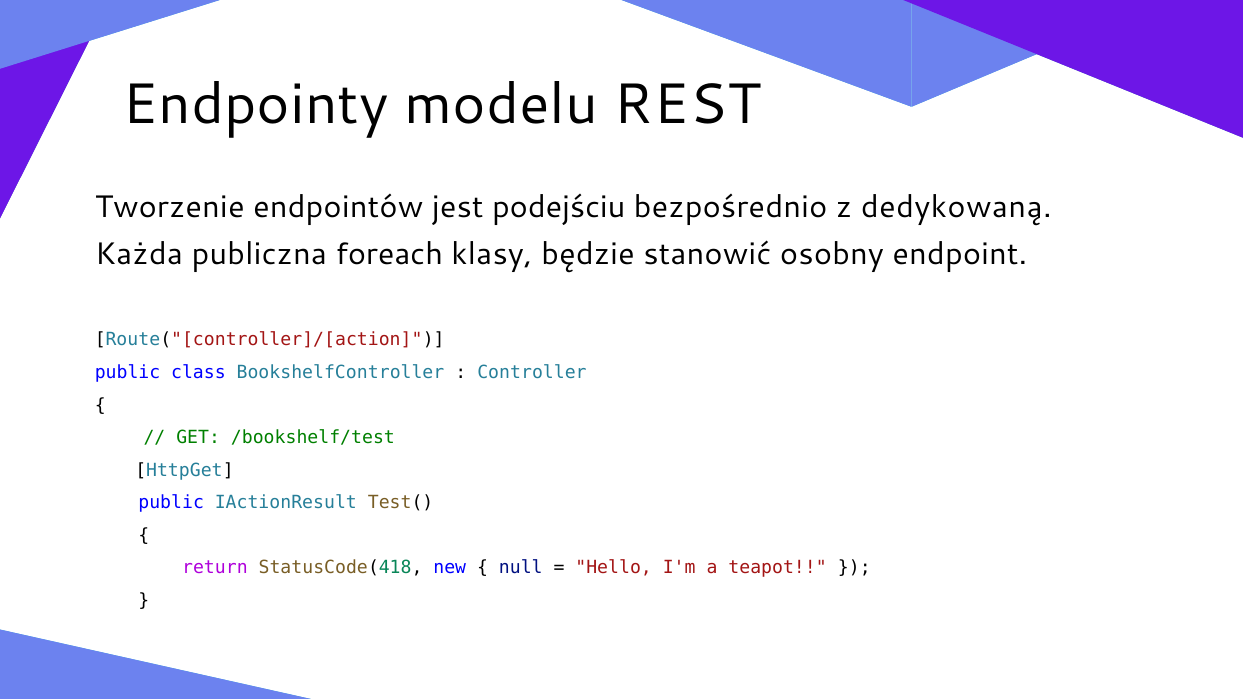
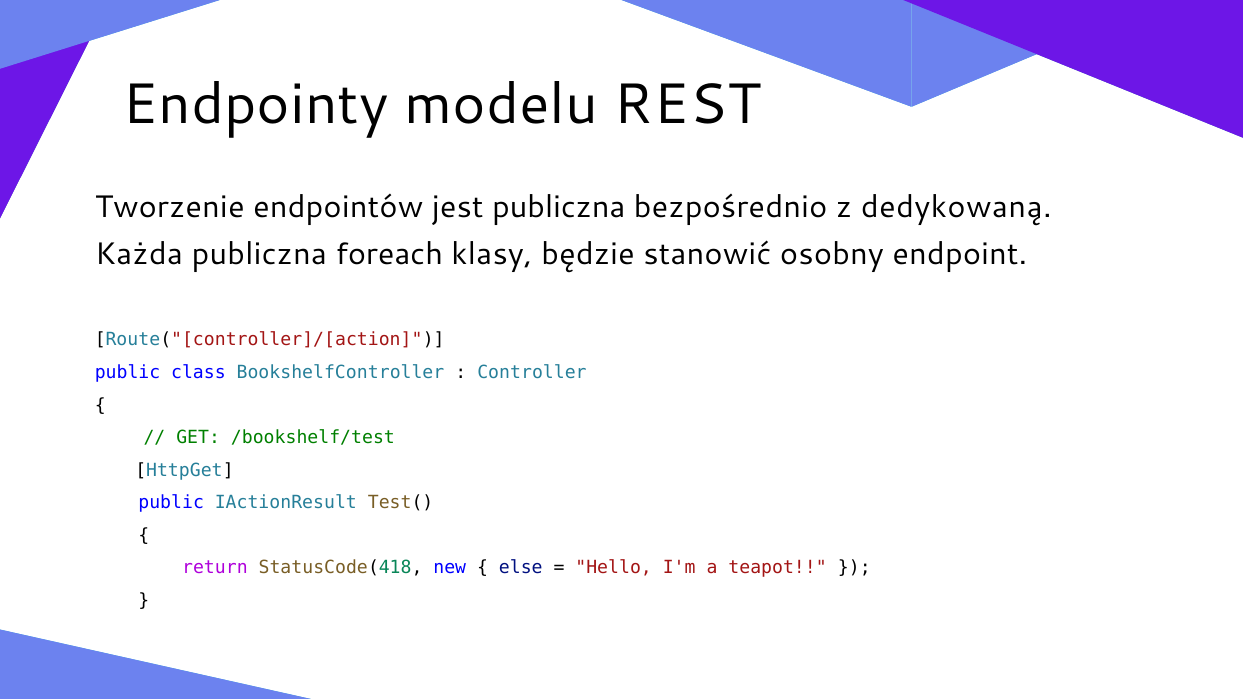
jest podejściu: podejściu -> publiczna
null: null -> else
